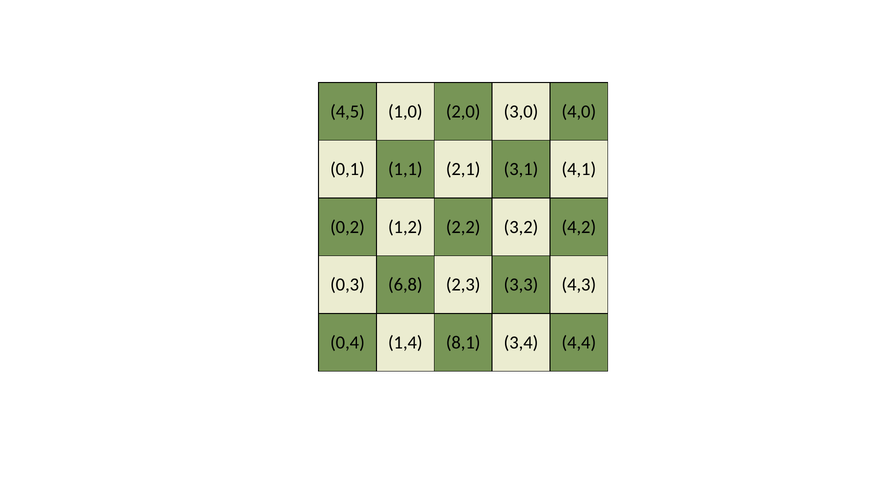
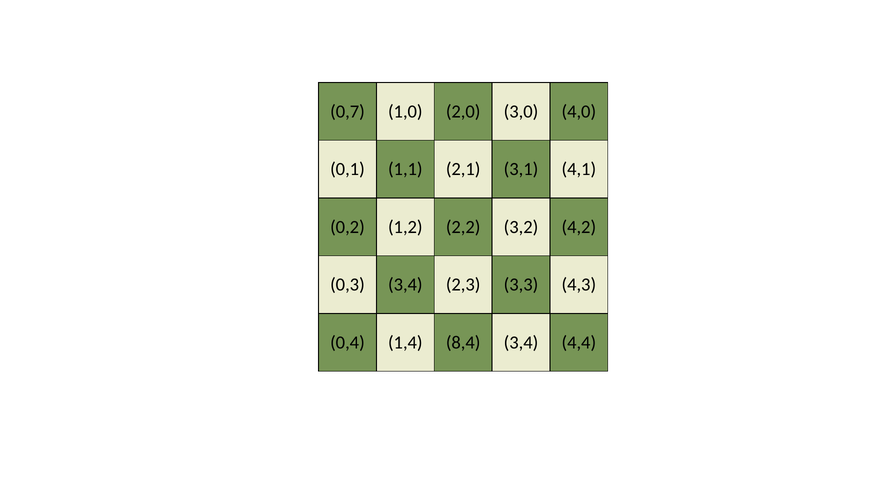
4,5: 4,5 -> 0,7
0,3 6,8: 6,8 -> 3,4
8,1: 8,1 -> 8,4
